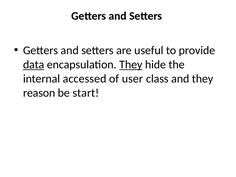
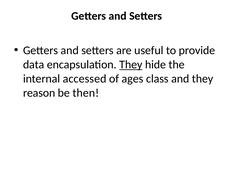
data underline: present -> none
user: user -> ages
start: start -> then
